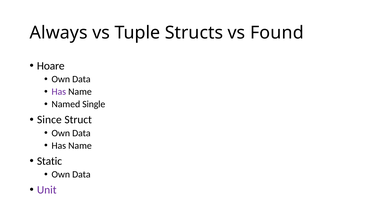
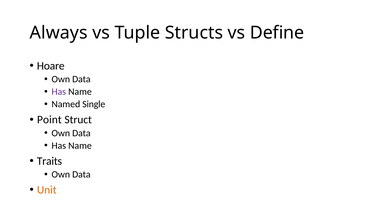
Found: Found -> Define
Since: Since -> Point
Static: Static -> Traits
Unit colour: purple -> orange
